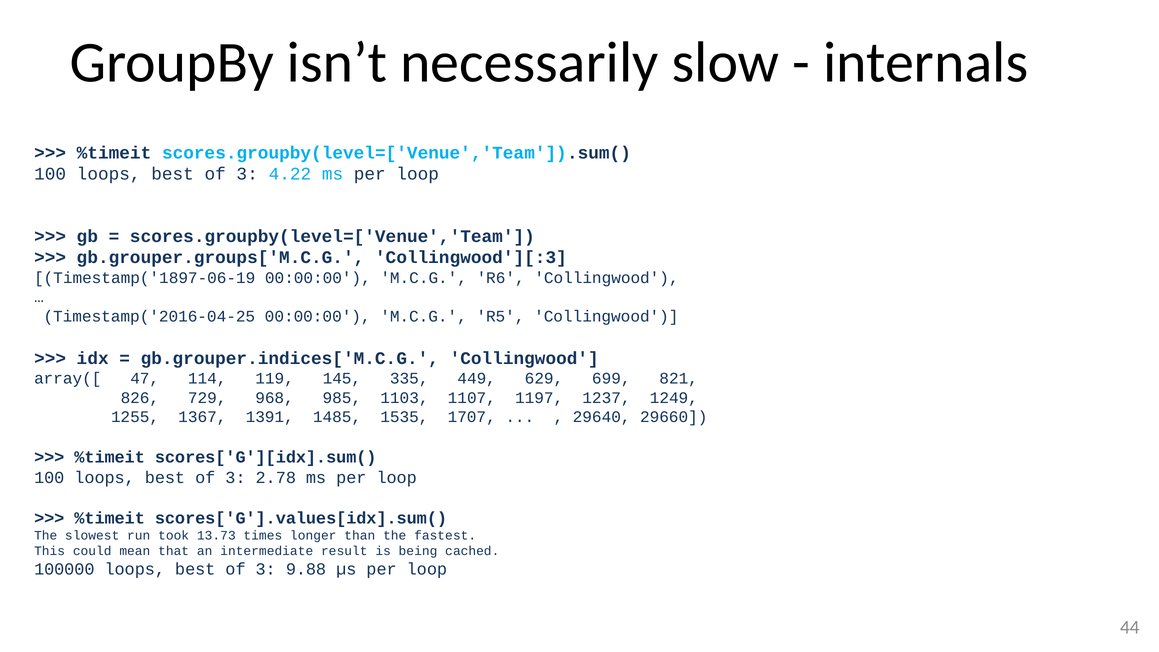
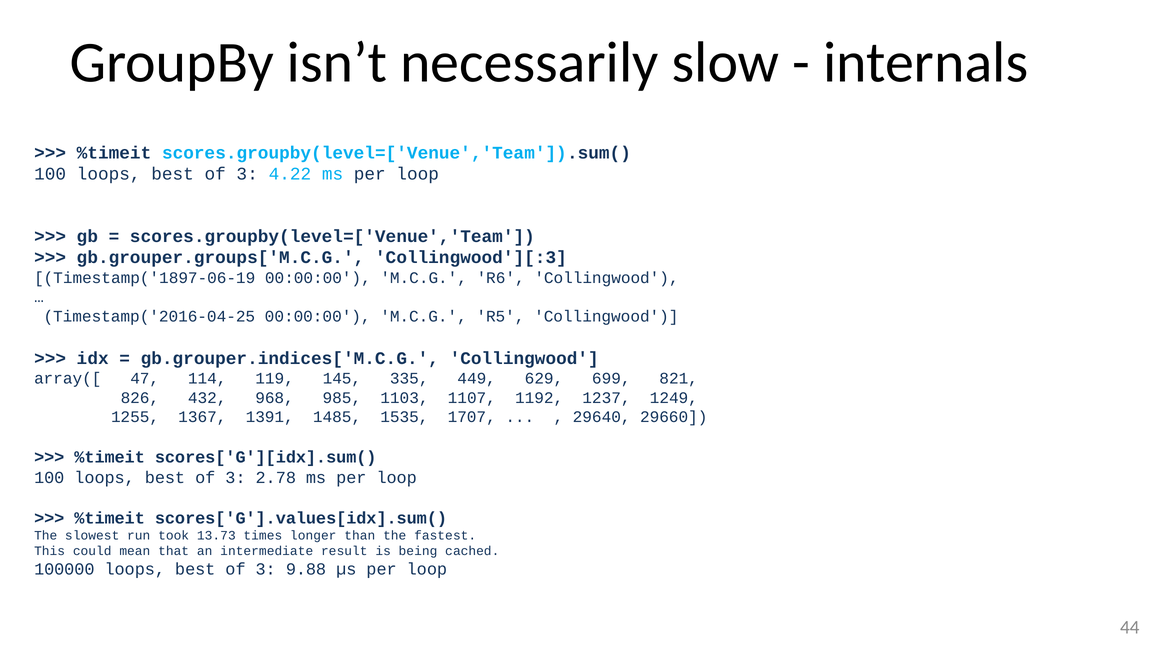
729: 729 -> 432
1197: 1197 -> 1192
